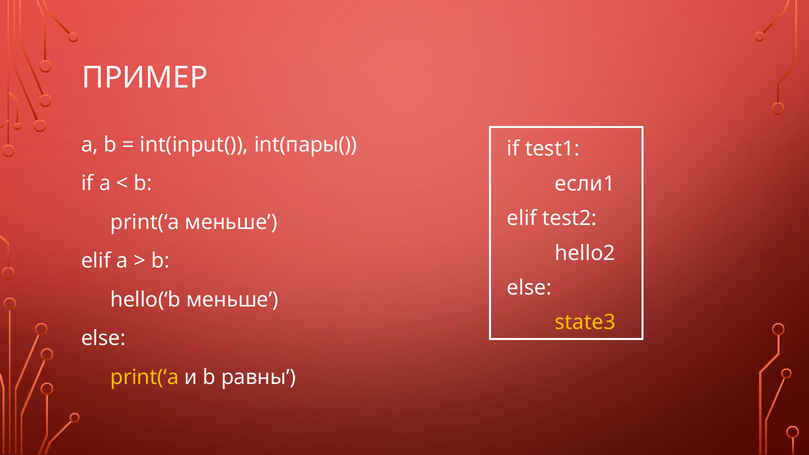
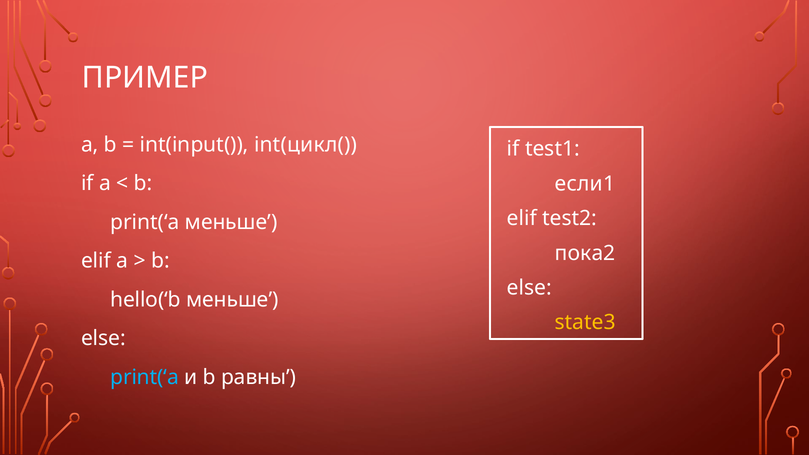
int(пары(: int(пары( -> int(цикл(
hello2: hello2 -> пока2
print(‘a colour: yellow -> light blue
